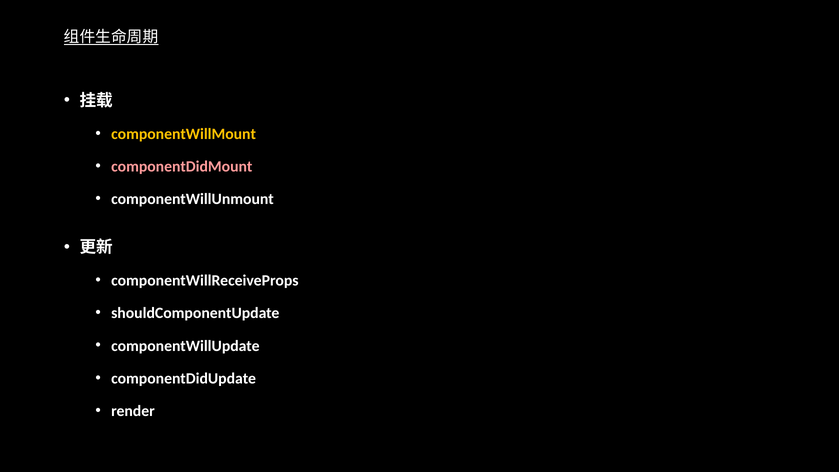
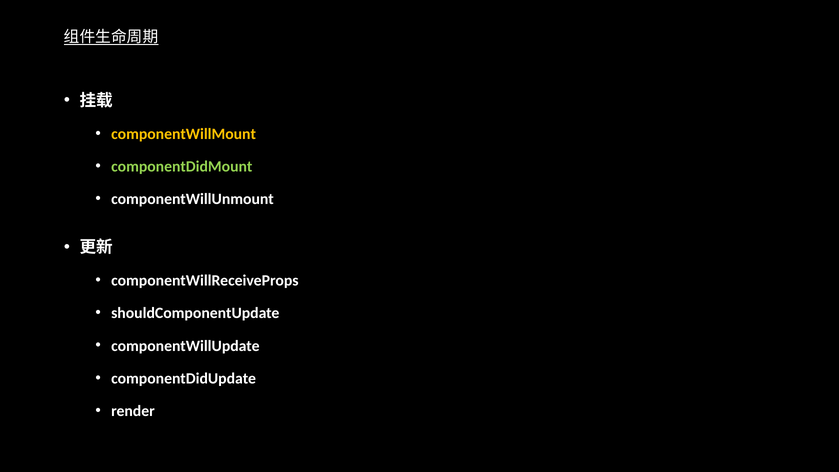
componentDidMount colour: pink -> light green
